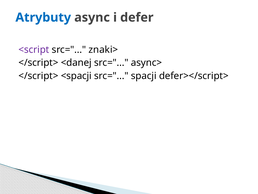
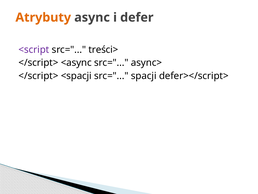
Atrybuty colour: blue -> orange
znaki>: znaki> -> treści>
<danej: <danej -> <async
